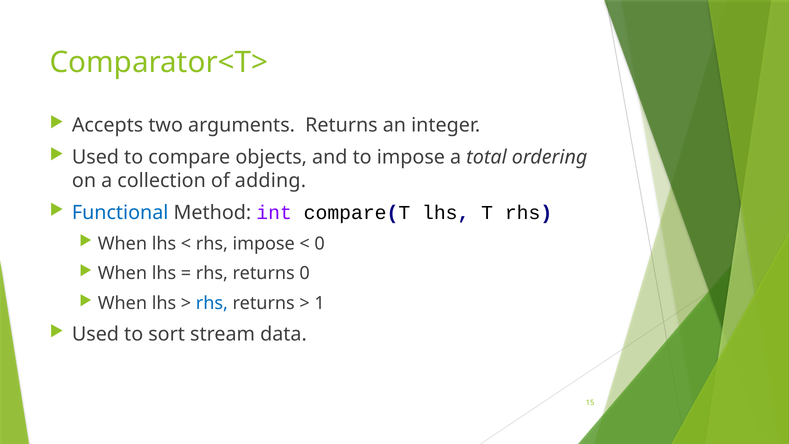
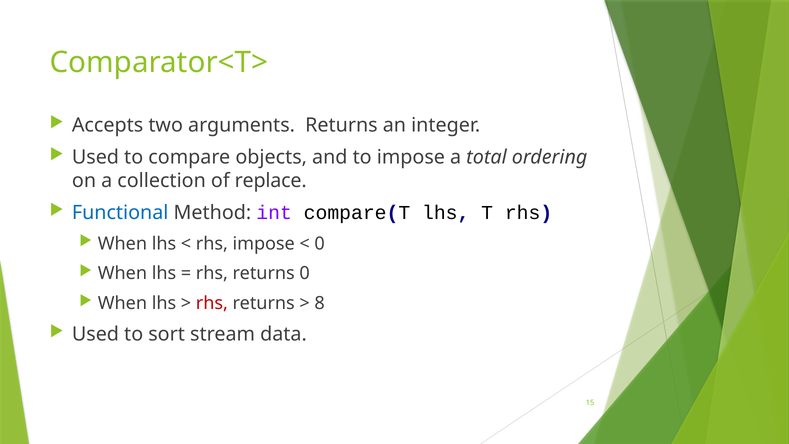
adding: adding -> replace
rhs at (212, 303) colour: blue -> red
1: 1 -> 8
